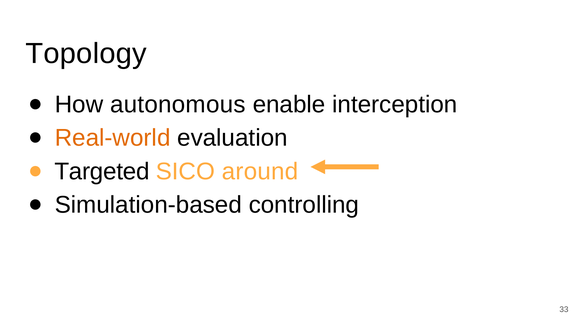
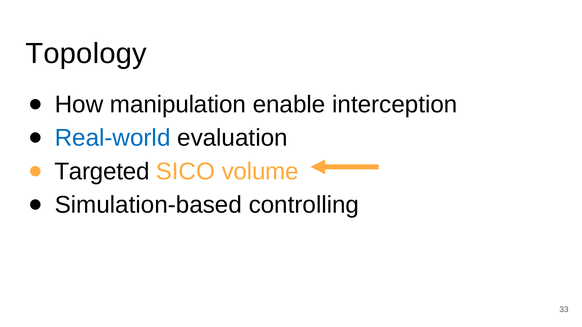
autonomous: autonomous -> manipulation
Real-world colour: orange -> blue
around: around -> volume
